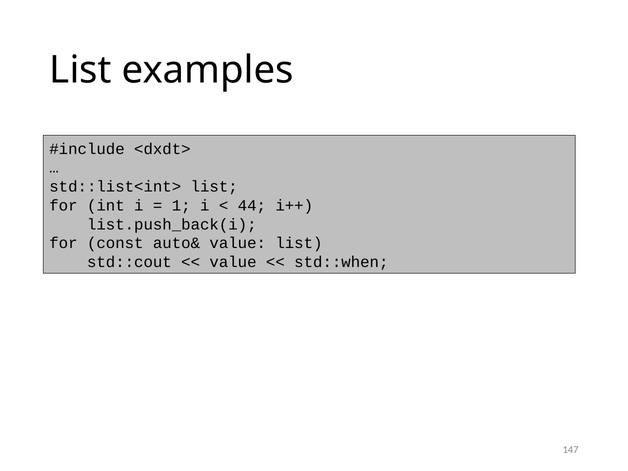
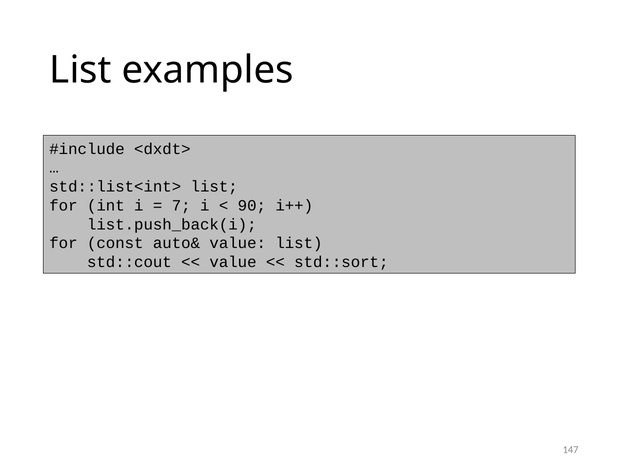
1: 1 -> 7
44: 44 -> 90
std::when: std::when -> std::sort
